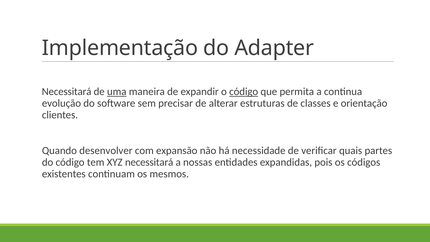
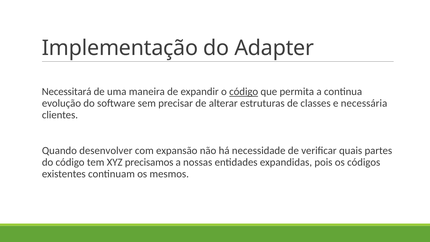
uma underline: present -> none
orientação: orientação -> necessária
XYZ necessitará: necessitará -> precisamos
